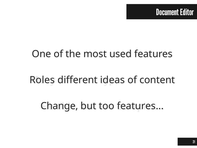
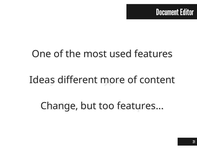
Roles: Roles -> Ideas
ideas: ideas -> more
